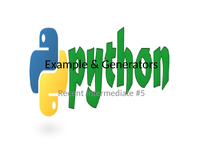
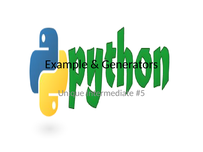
Recent: Recent -> Unique
